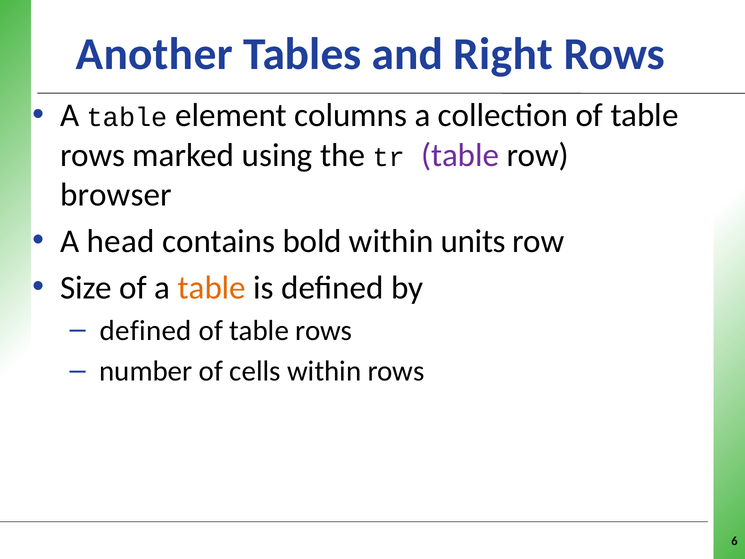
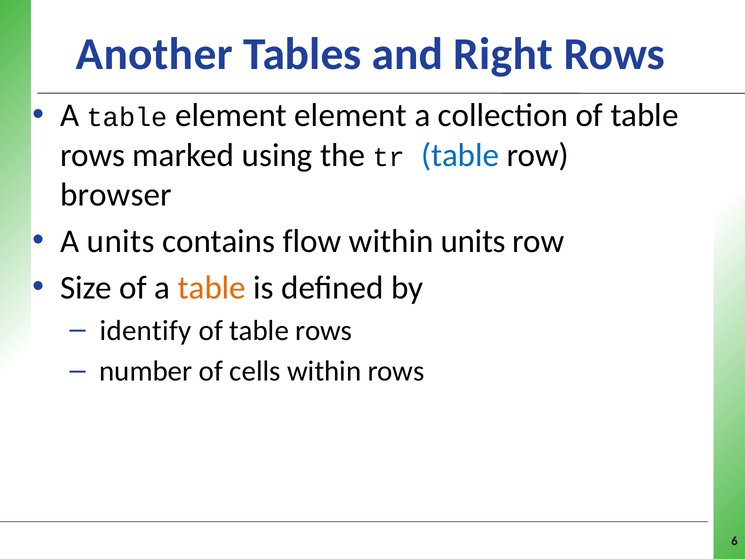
element columns: columns -> element
table at (460, 155) colour: purple -> blue
A head: head -> units
bold: bold -> flow
defined at (146, 330): defined -> identify
